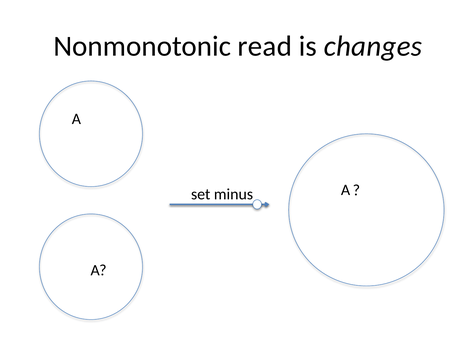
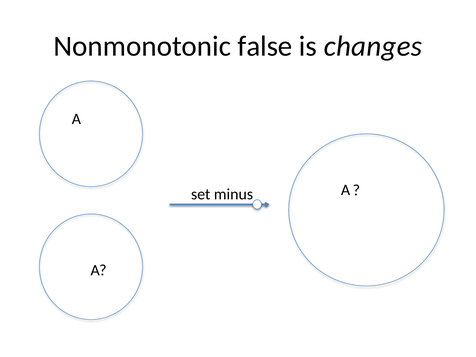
read: read -> false
